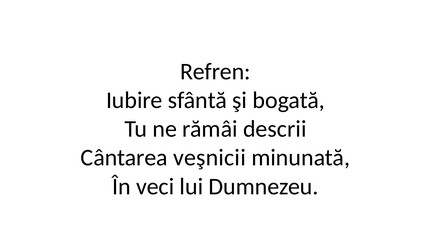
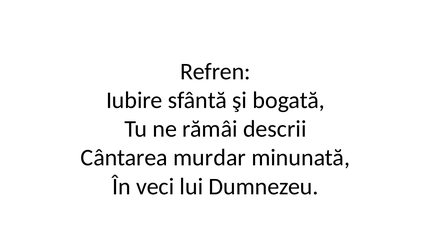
veşnicii: veşnicii -> murdar
